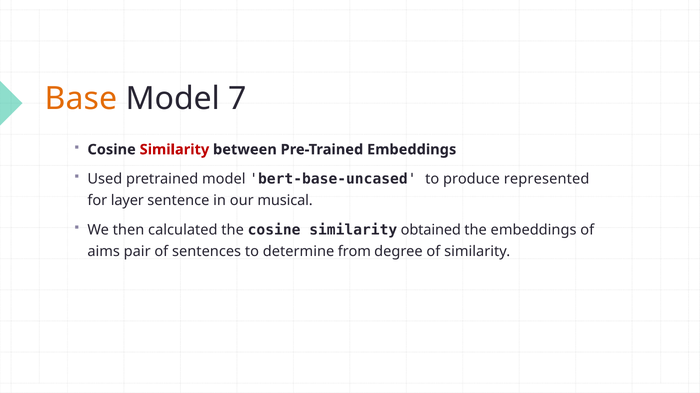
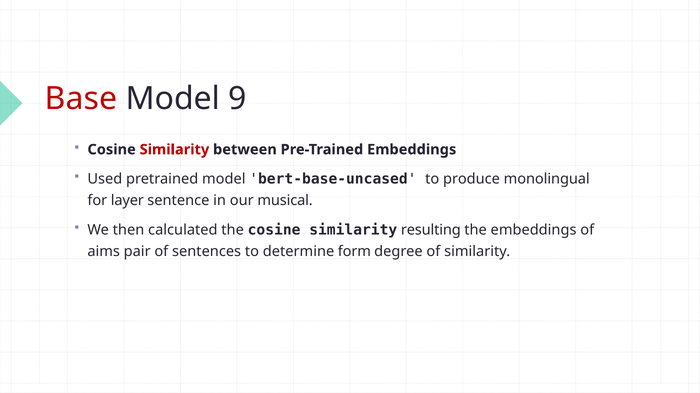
Base colour: orange -> red
7: 7 -> 9
represented: represented -> monolingual
obtained: obtained -> resulting
from: from -> form
